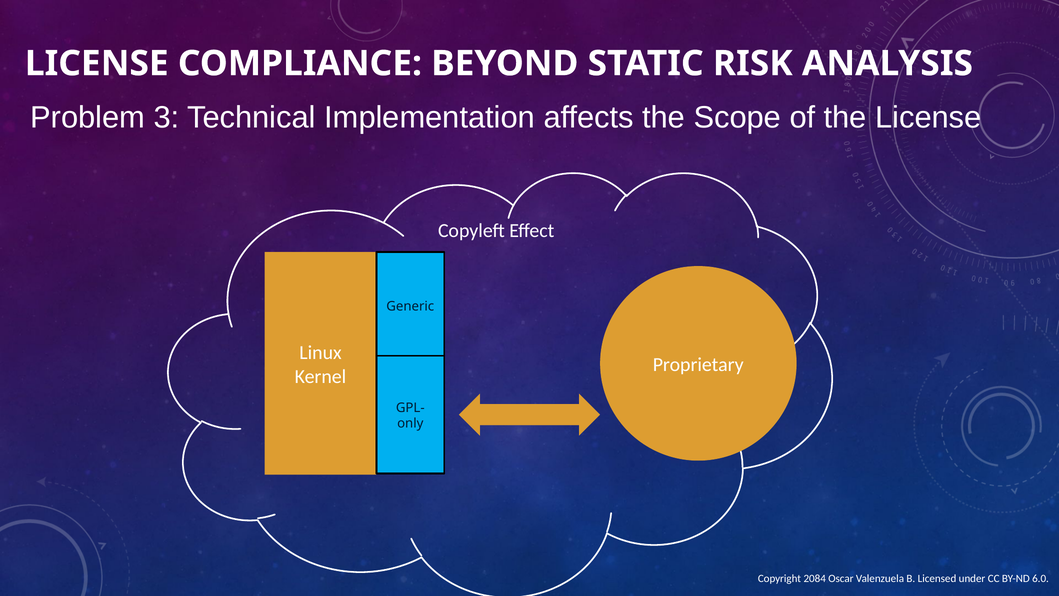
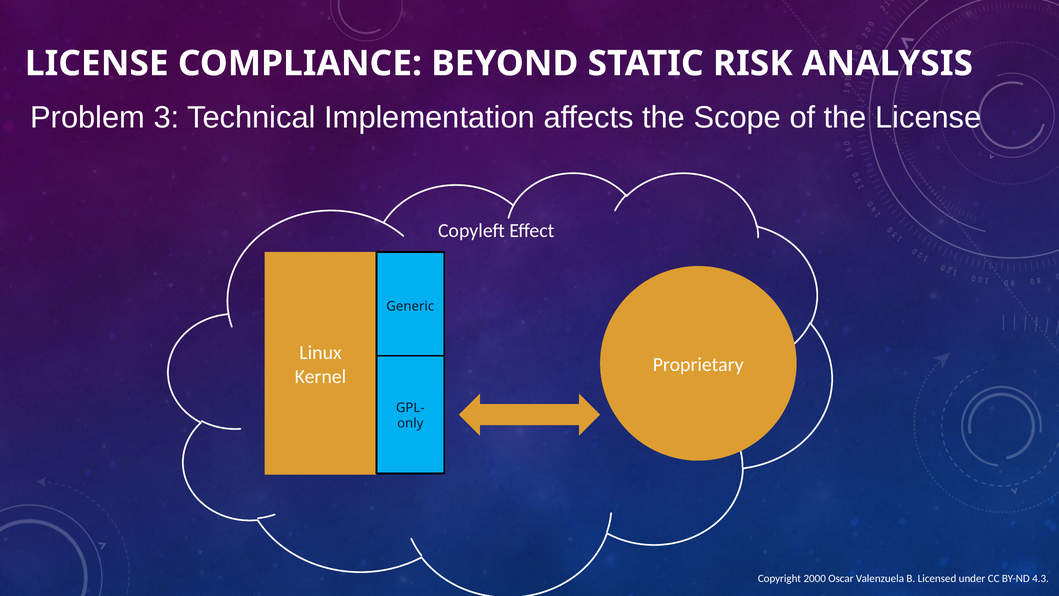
2084: 2084 -> 2000
6.0: 6.0 -> 4.3
